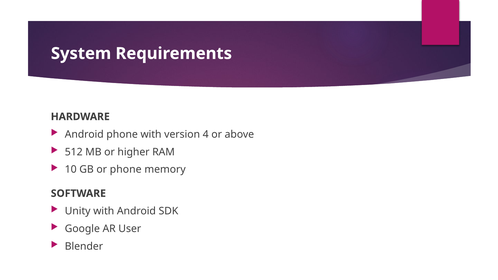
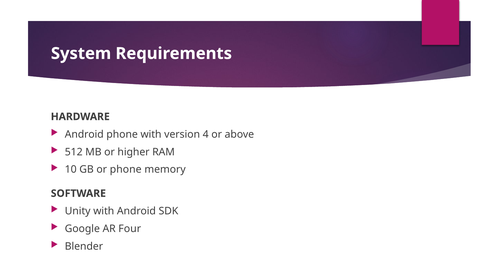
User: User -> Four
